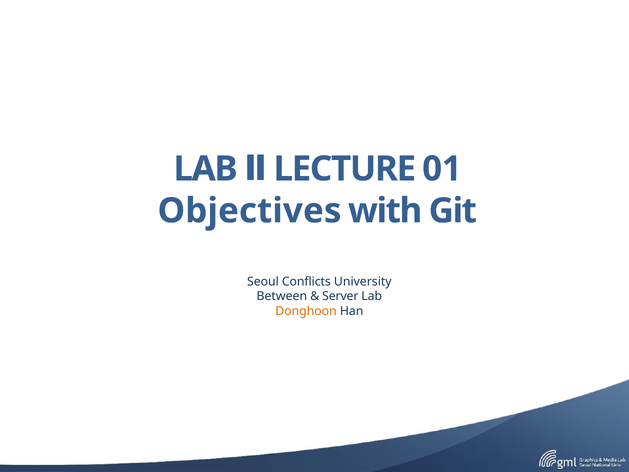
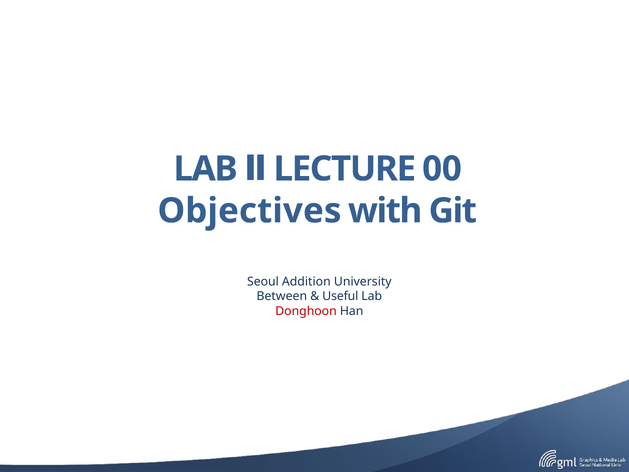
01: 01 -> 00
Conflicts: Conflicts -> Addition
Server: Server -> Useful
Donghoon colour: orange -> red
